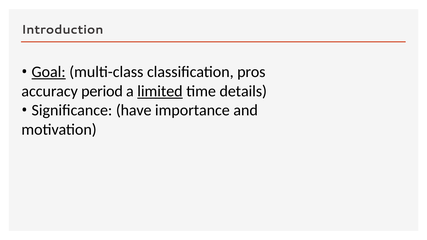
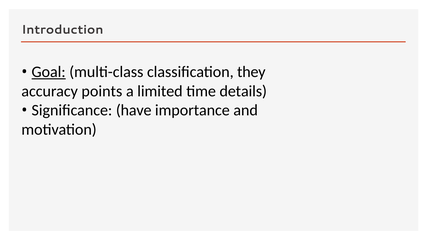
pros: pros -> they
period: period -> points
limited underline: present -> none
